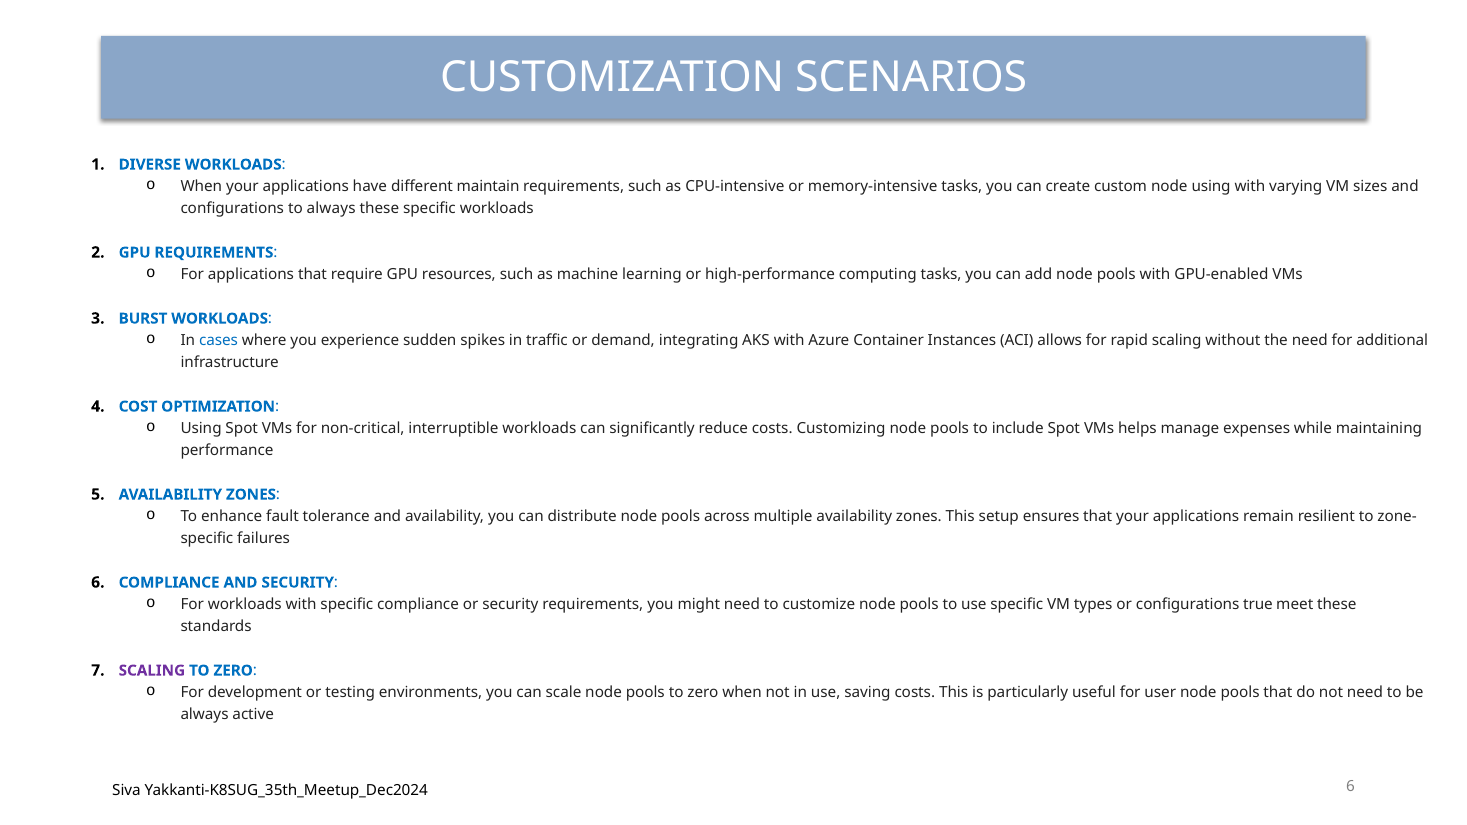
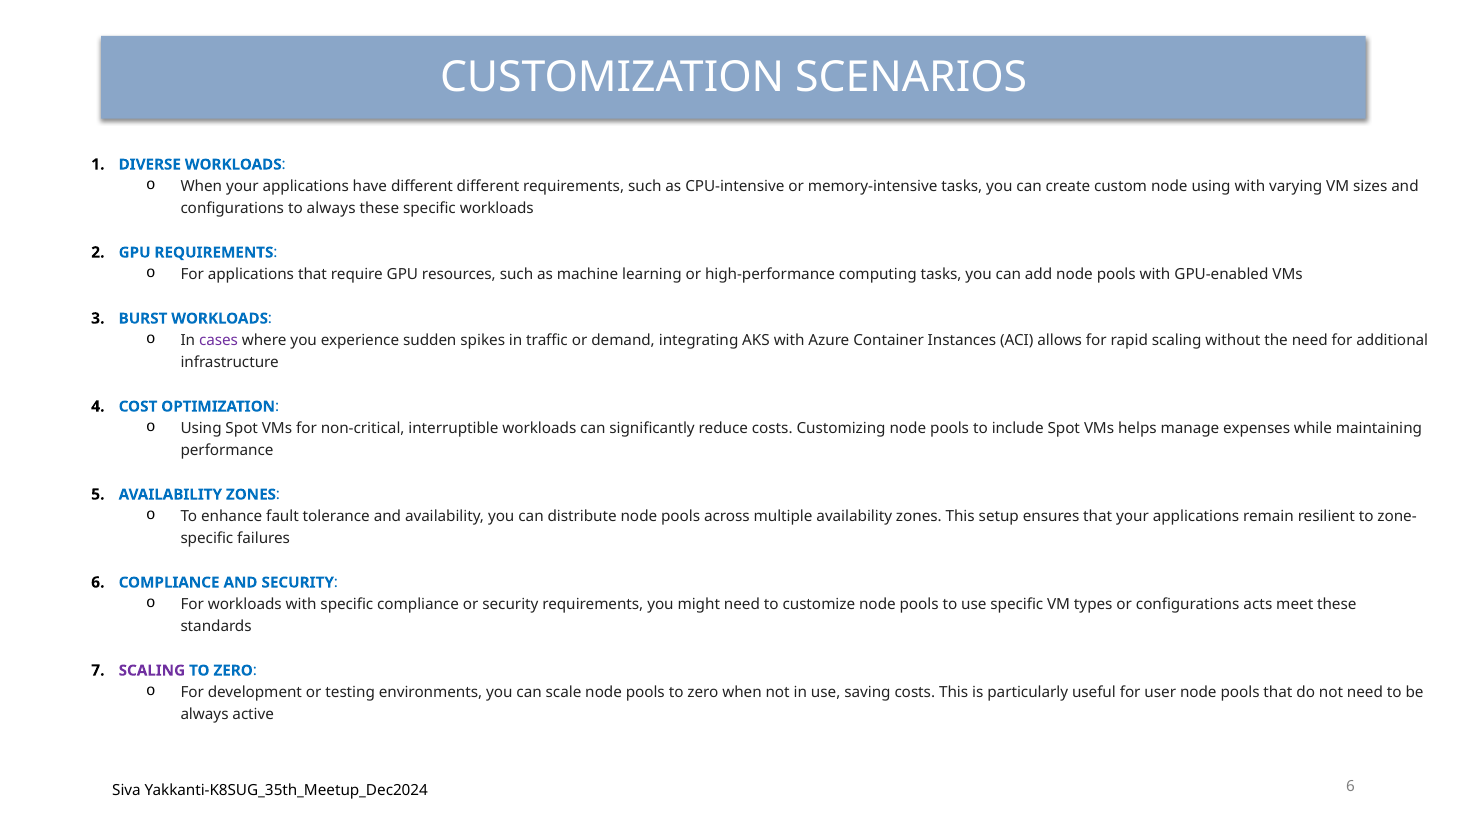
different maintain: maintain -> different
cases colour: blue -> purple
true: true -> acts
